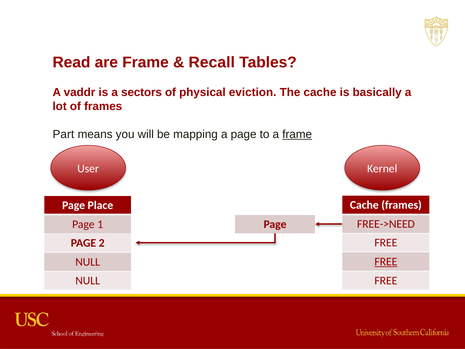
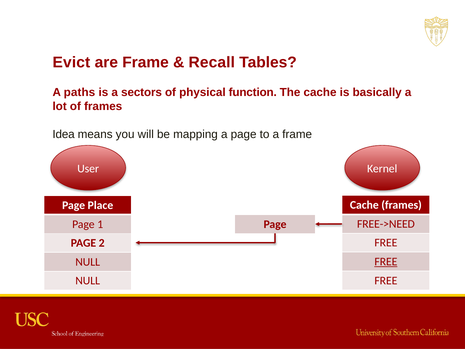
Read: Read -> Evict
vaddr: vaddr -> paths
eviction: eviction -> function
Part: Part -> Idea
frame at (297, 134) underline: present -> none
